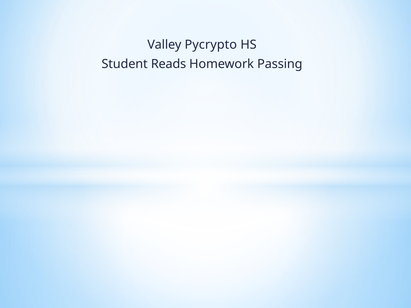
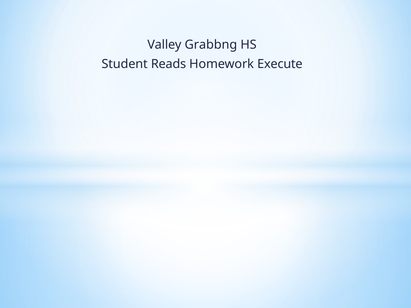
Pycrypto: Pycrypto -> Grabbng
Passing: Passing -> Execute
